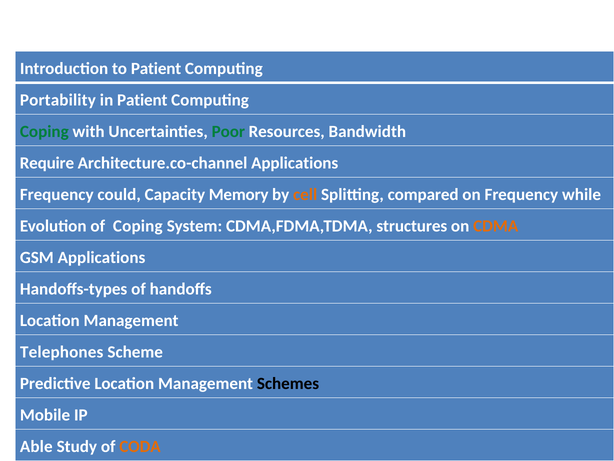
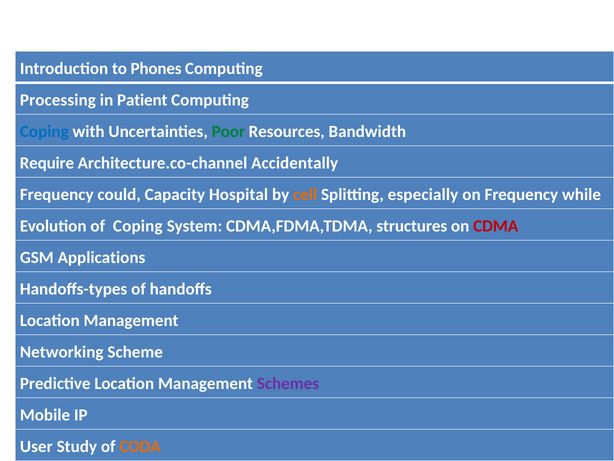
to Patient: Patient -> Phones
Portability: Portability -> Processing
Coping at (44, 132) colour: green -> blue
Architecture.co-channel Applications: Applications -> Accidentally
Memory: Memory -> Hospital
compared: compared -> especially
CDMA colour: orange -> red
Telephones: Telephones -> Networking
Schemes colour: black -> purple
Able: Able -> User
